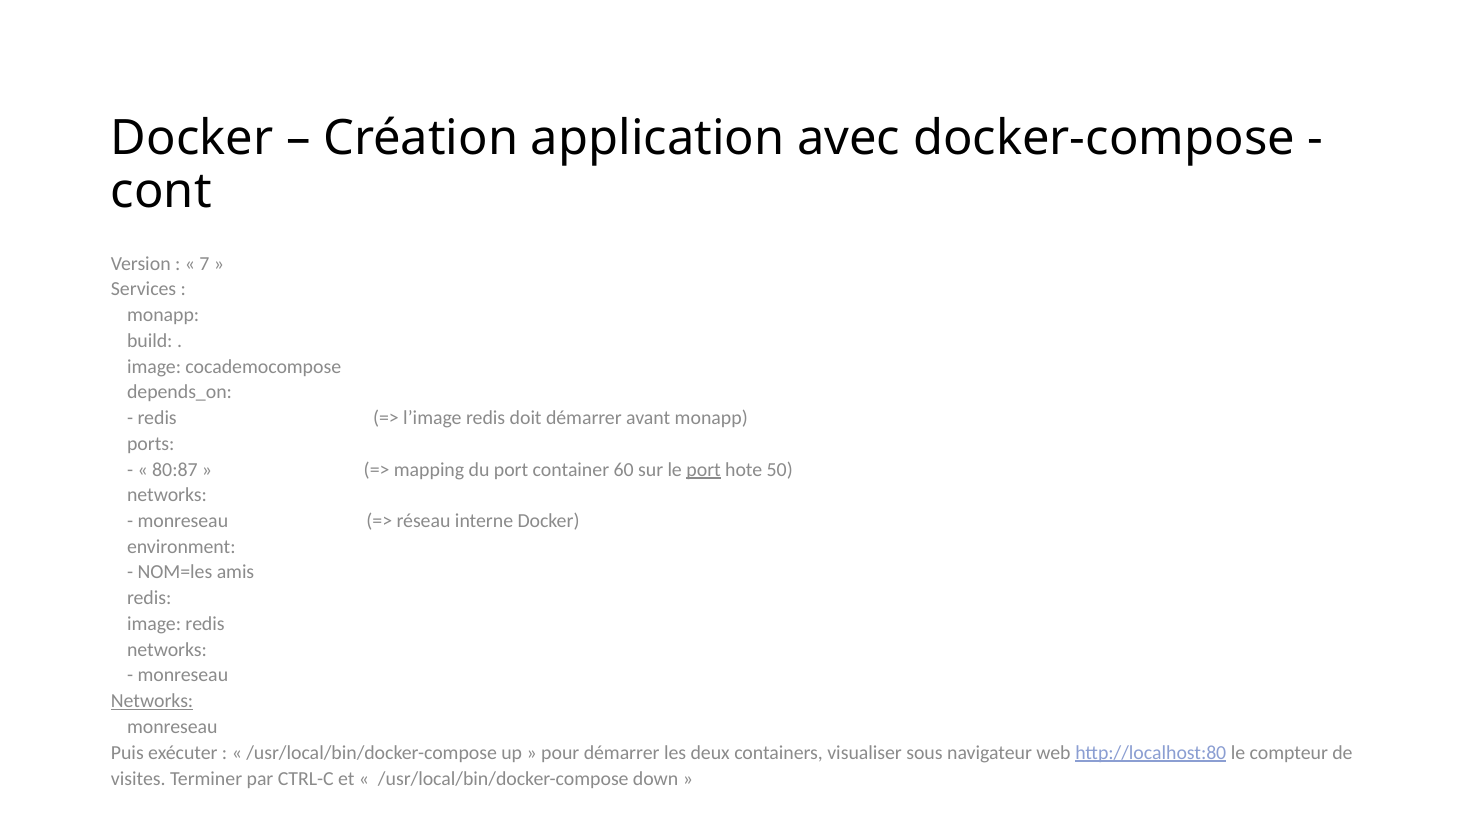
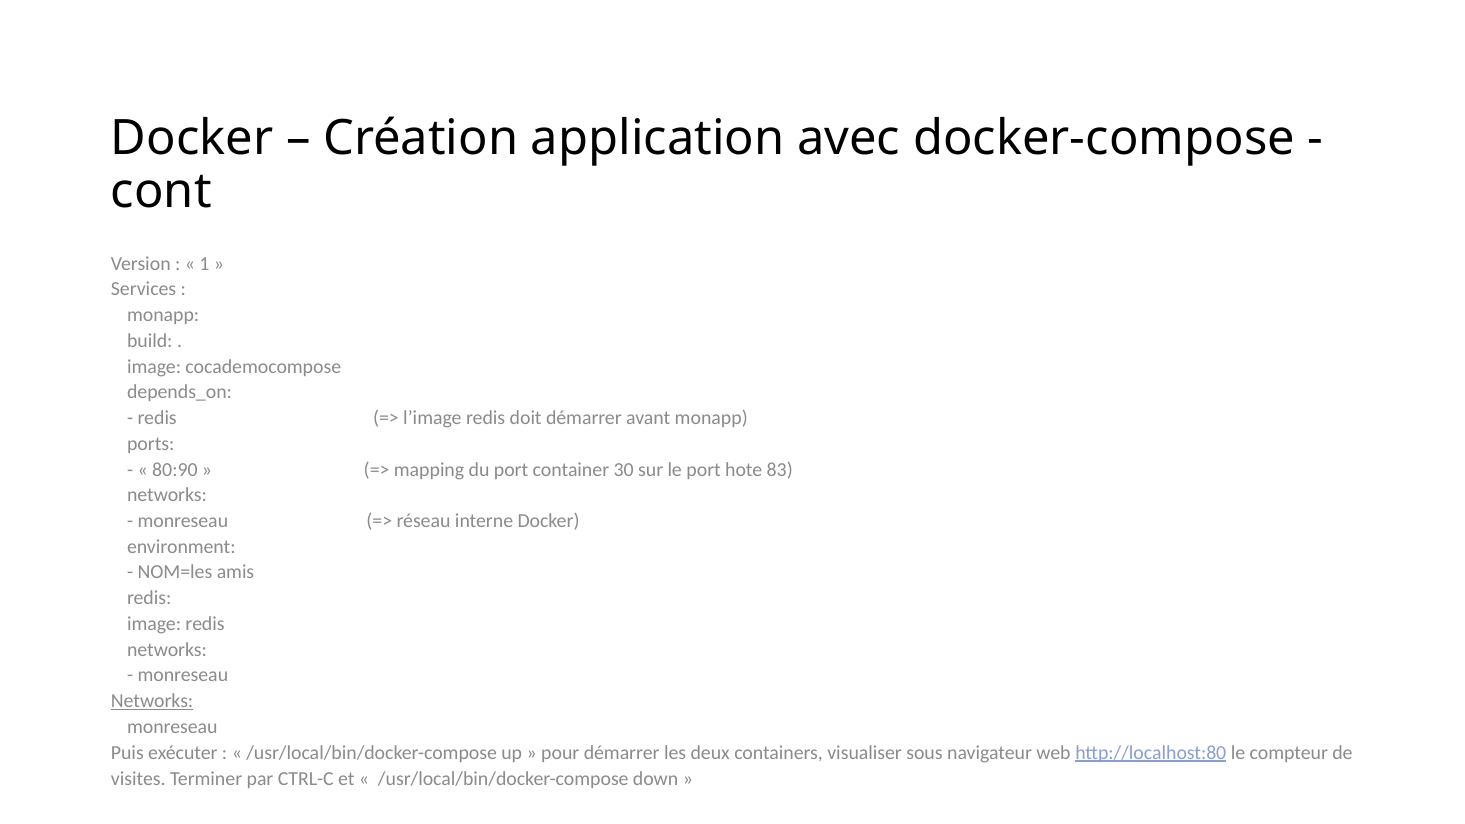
7: 7 -> 1
80:87: 80:87 -> 80:90
60: 60 -> 30
port at (704, 469) underline: present -> none
50: 50 -> 83
